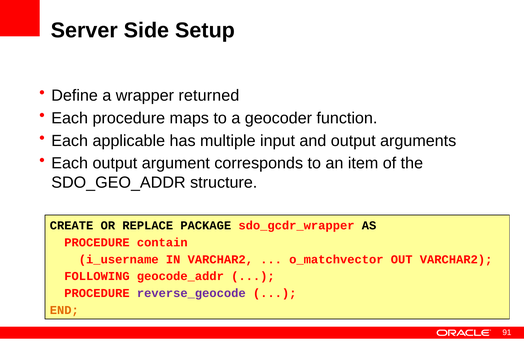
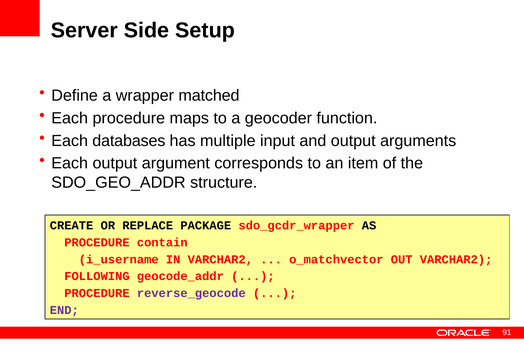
returned: returned -> matched
applicable: applicable -> databases
END colour: orange -> purple
